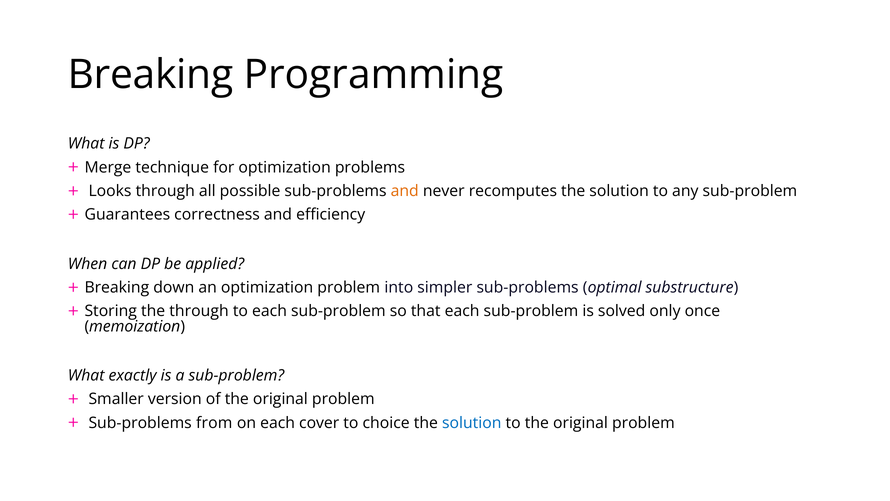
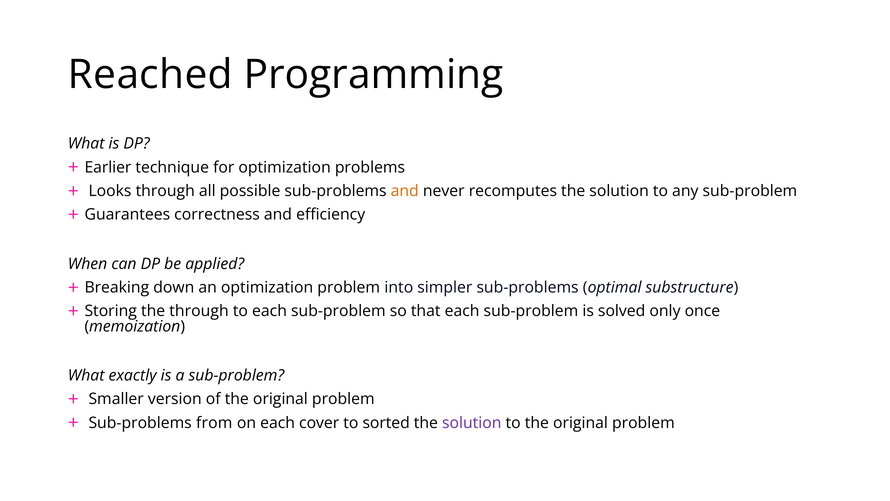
Breaking at (151, 75): Breaking -> Reached
Merge: Merge -> Earlier
choice: choice -> sorted
solution at (472, 423) colour: blue -> purple
